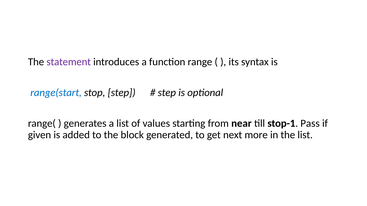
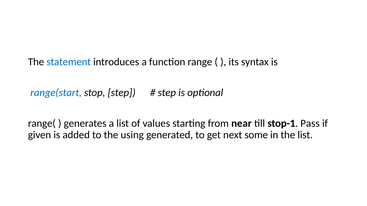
statement colour: purple -> blue
block: block -> using
more: more -> some
